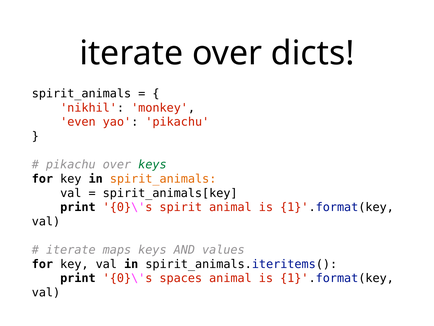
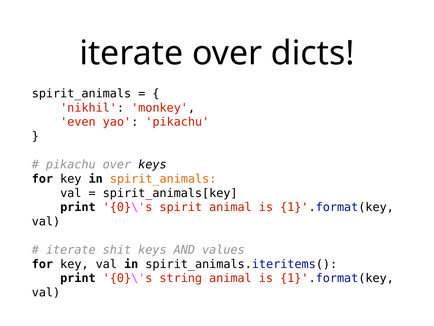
keys at (152, 164) colour: green -> black
maps: maps -> shit
spaces: spaces -> string
